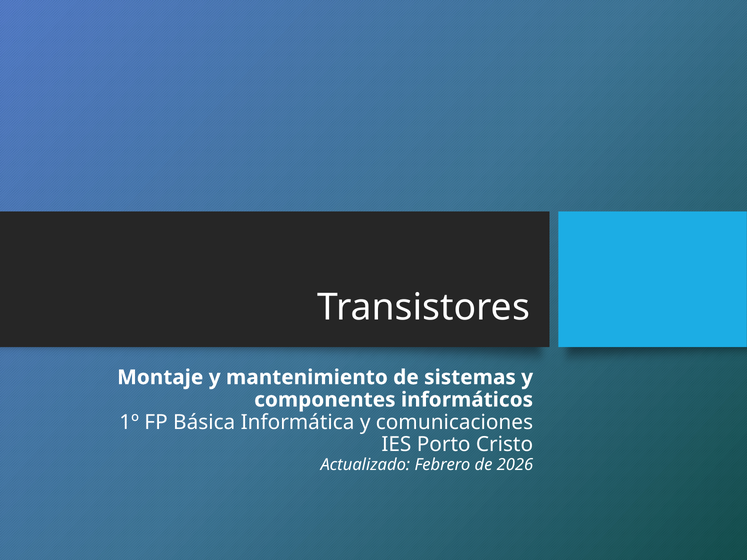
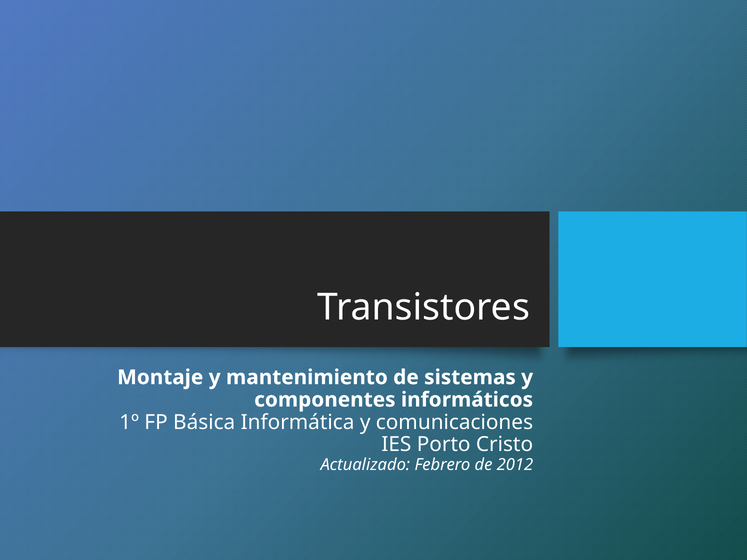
2026: 2026 -> 2012
